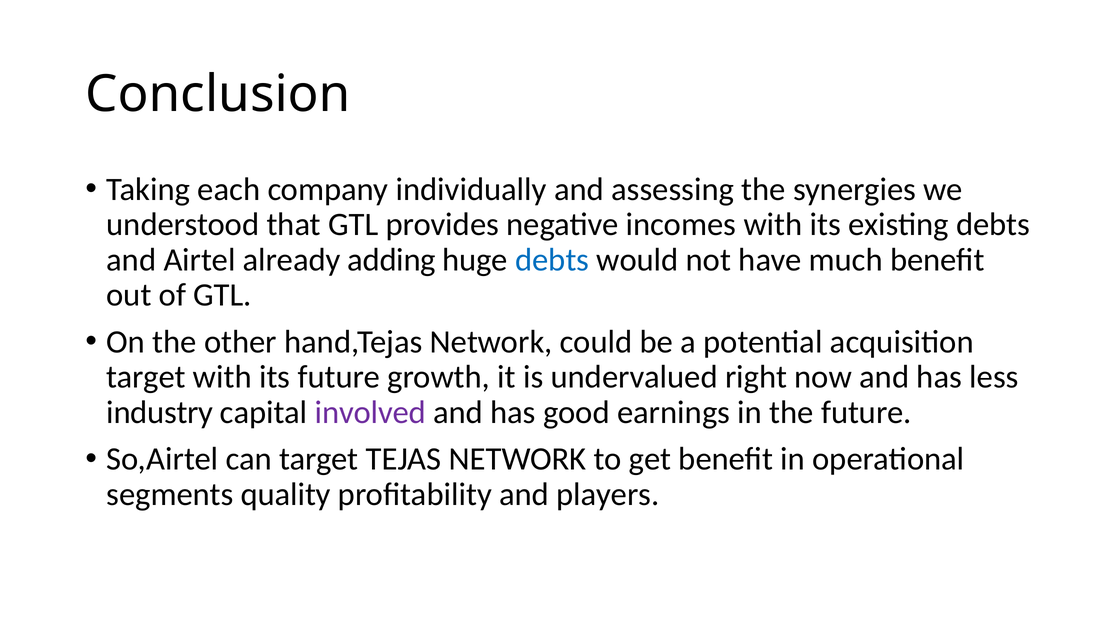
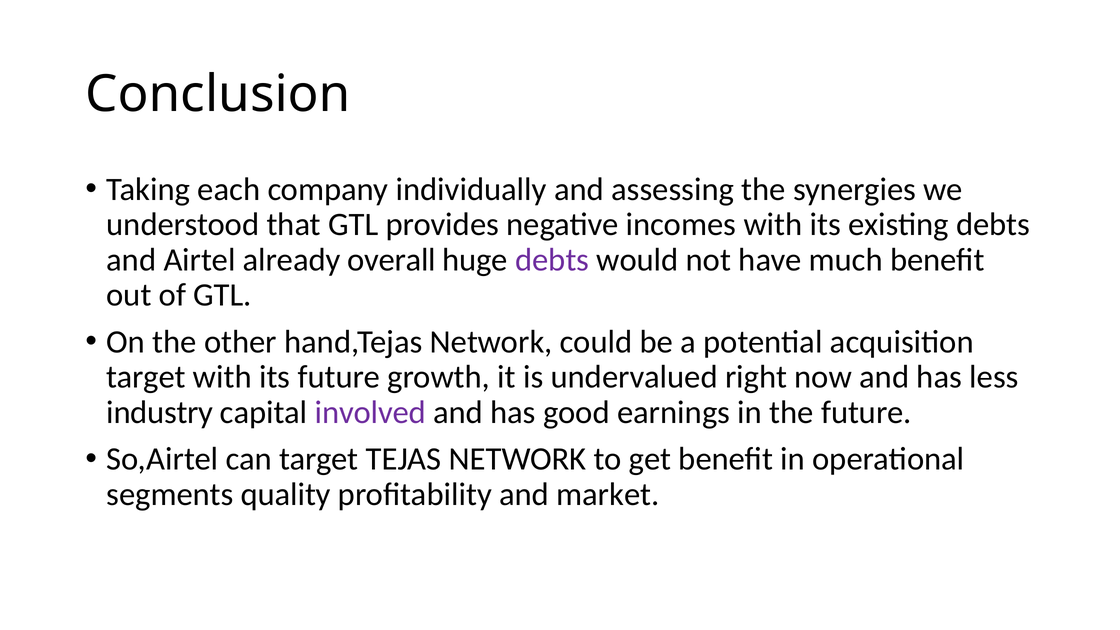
adding: adding -> overall
debts at (552, 260) colour: blue -> purple
players: players -> market
